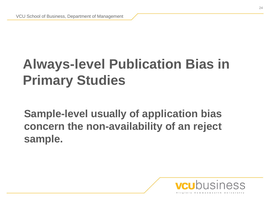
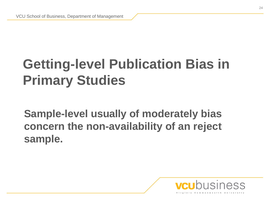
Always-level: Always-level -> Getting-level
application: application -> moderately
